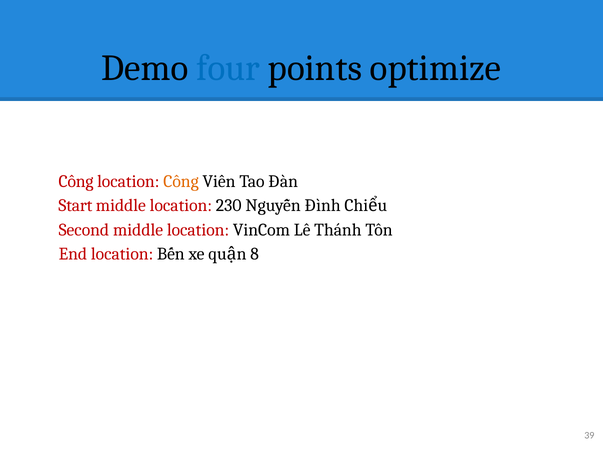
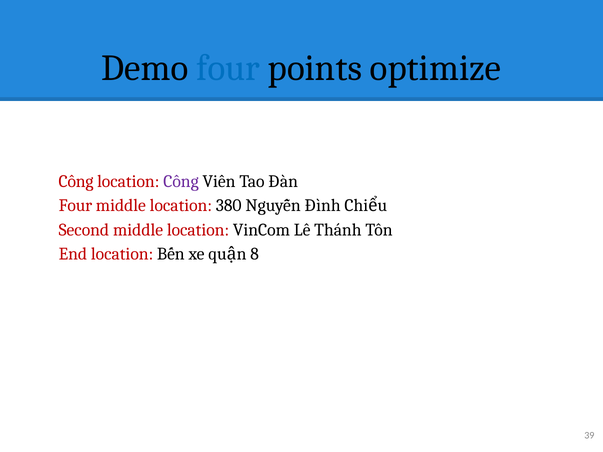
Công at (181, 181) colour: orange -> purple
Start at (75, 206): Start -> Four
230: 230 -> 380
